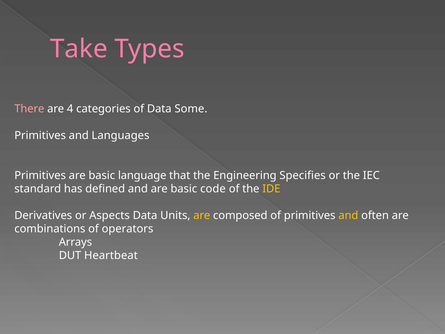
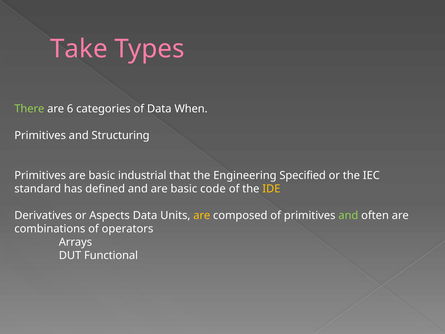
There colour: pink -> light green
4: 4 -> 6
Some: Some -> When
Languages: Languages -> Structuring
language: language -> industrial
Specifies: Specifies -> Specified
and at (348, 215) colour: yellow -> light green
Heartbeat: Heartbeat -> Functional
